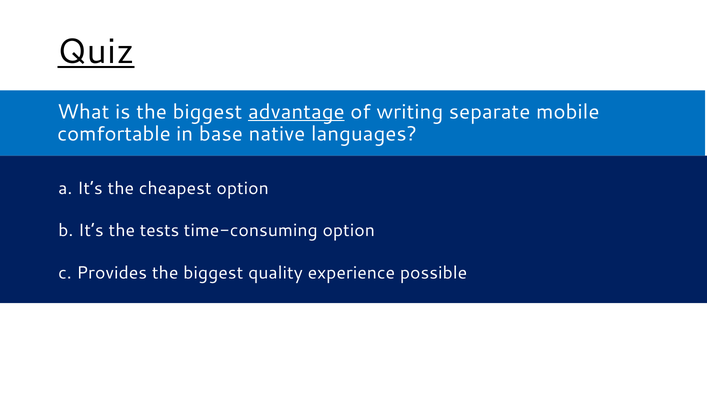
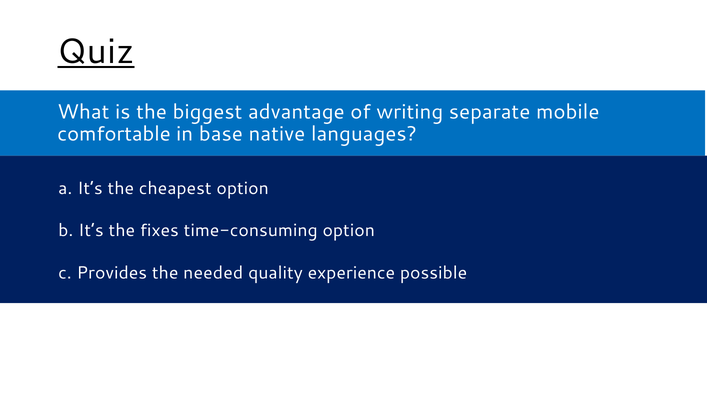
advantage underline: present -> none
tests: tests -> fixes
Provides the biggest: biggest -> needed
